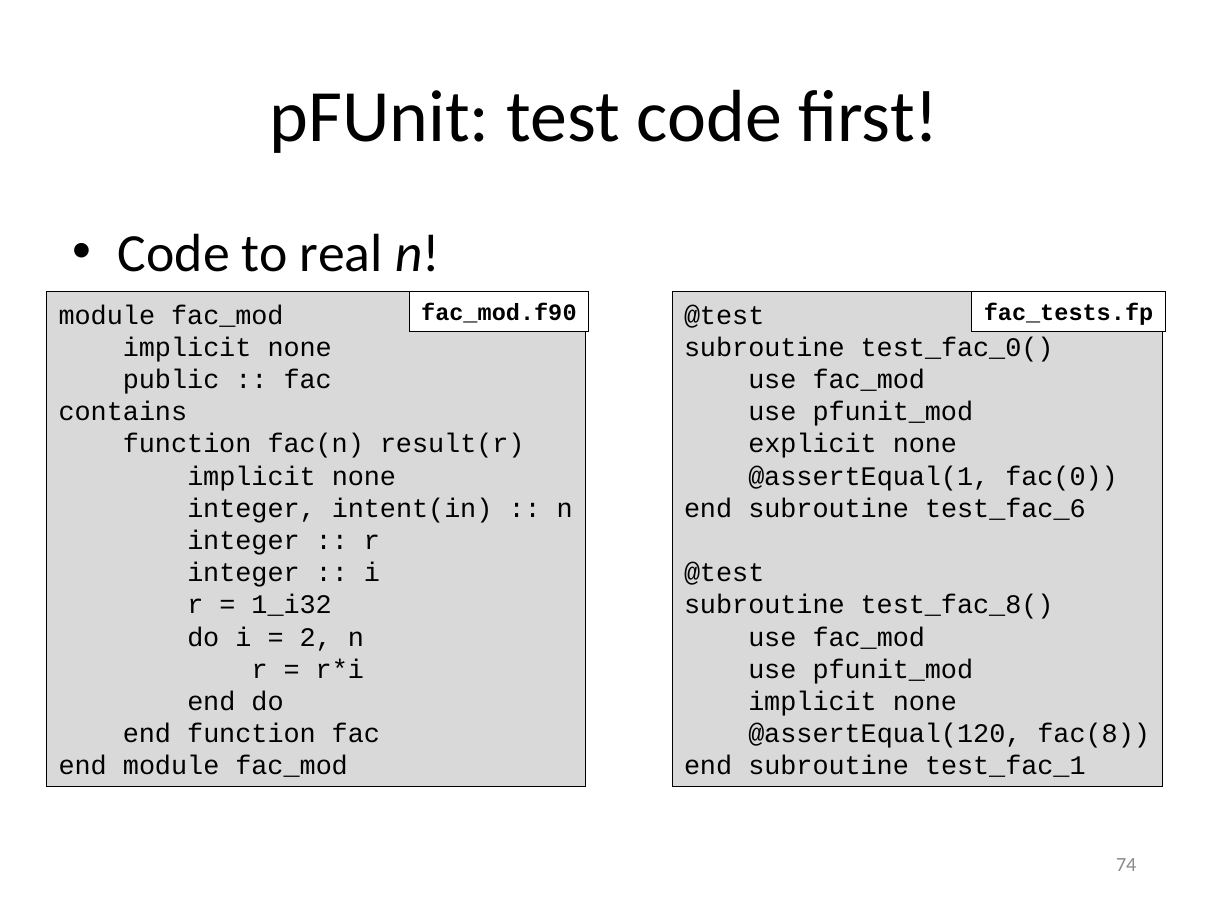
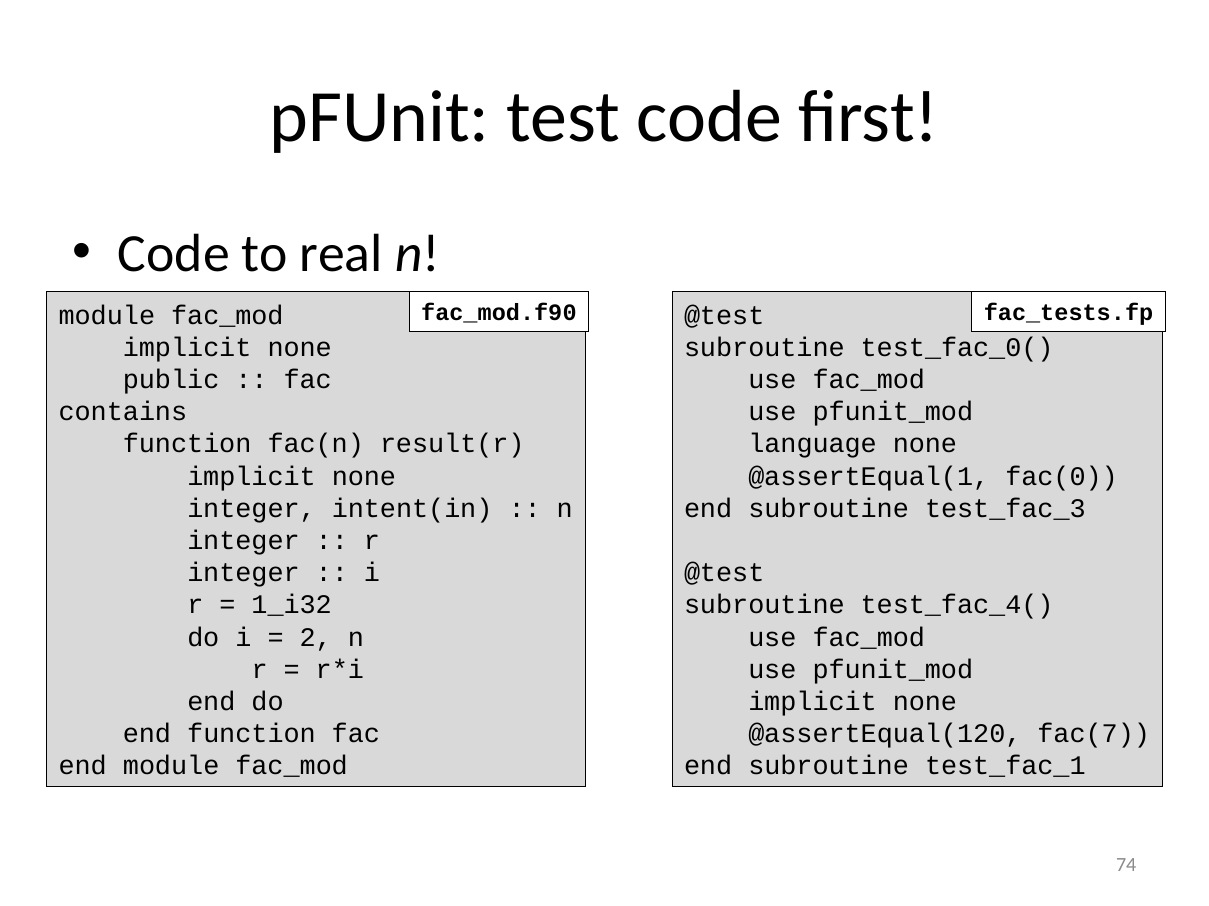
explicit: explicit -> language
test_fac_6: test_fac_6 -> test_fac_3
test_fac_8(: test_fac_8( -> test_fac_4(
fac(8: fac(8 -> fac(7
